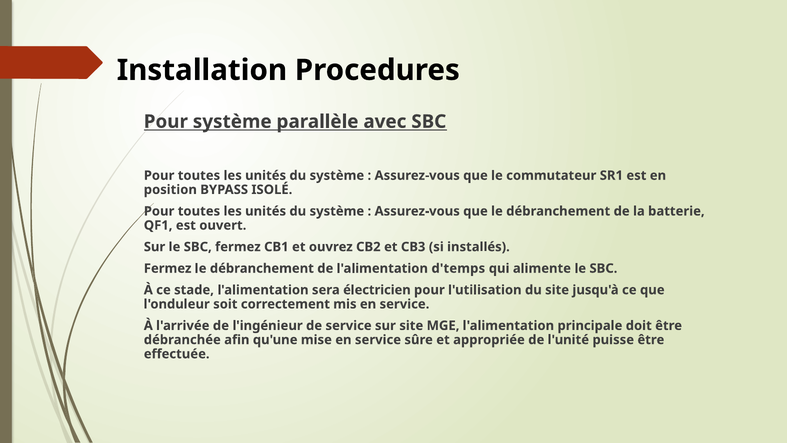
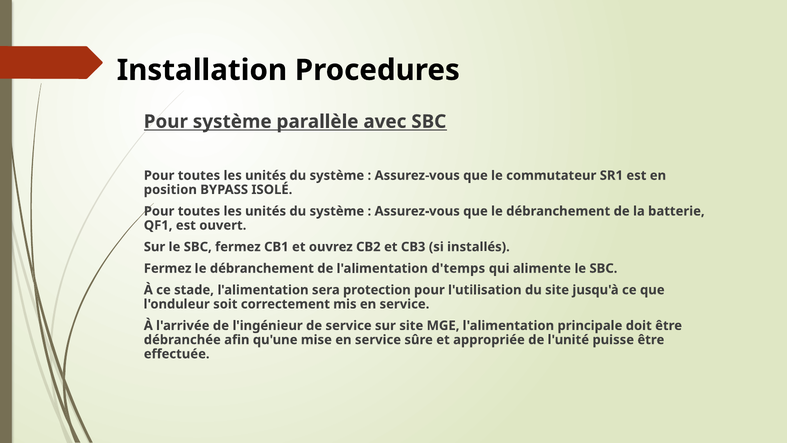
électricien: électricien -> protection
